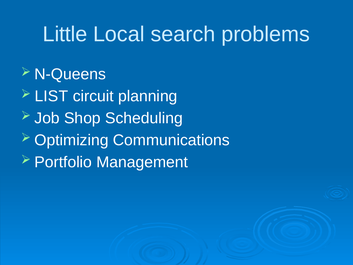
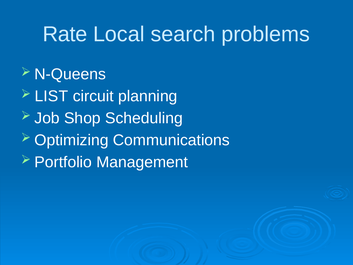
Little: Little -> Rate
